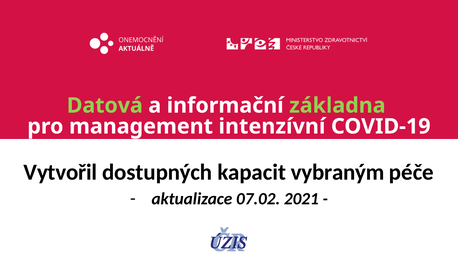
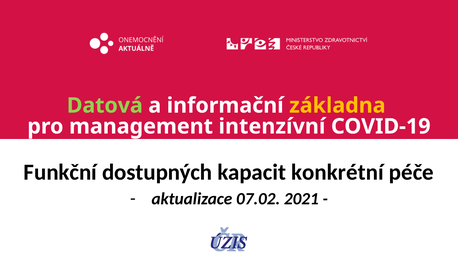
základna colour: light green -> yellow
Vytvořil: Vytvořil -> Funkční
vybraným: vybraným -> konkrétní
